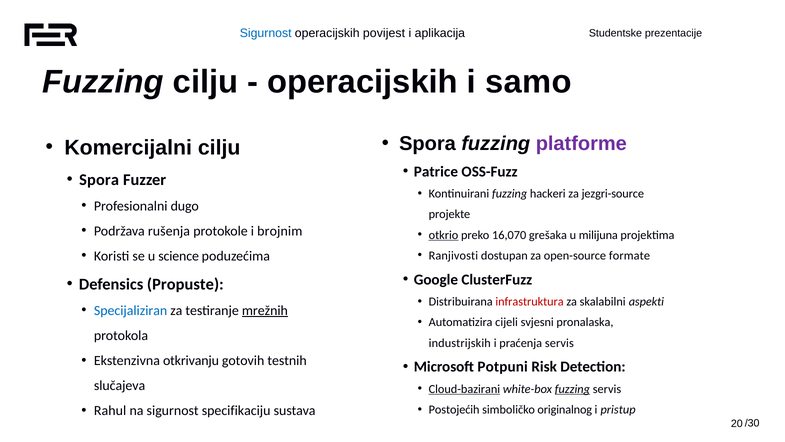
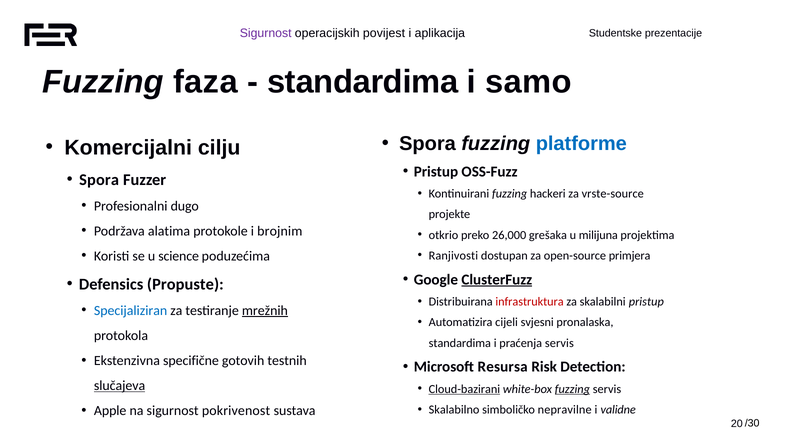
Sigurnost at (266, 33) colour: blue -> purple
Fuzzing cilju: cilju -> faza
operacijskih at (363, 82): operacijskih -> standardima
platforme colour: purple -> blue
Patrice at (436, 171): Patrice -> Pristup
jezgri-source: jezgri-source -> vrste-source
rušenja: rušenja -> alatima
otkrio underline: present -> none
16,070: 16,070 -> 26,000
formate: formate -> primjera
ClusterFuzz underline: none -> present
skalabilni aspekti: aspekti -> pristup
industrijskih at (460, 343): industrijskih -> standardima
otkrivanju: otkrivanju -> specifične
Potpuni: Potpuni -> Resursa
slučajeva underline: none -> present
Postojećih: Postojećih -> Skalabilno
originalnog: originalnog -> nepravilne
pristup: pristup -> validne
Rahul: Rahul -> Apple
specifikaciju: specifikaciju -> pokrivenost
